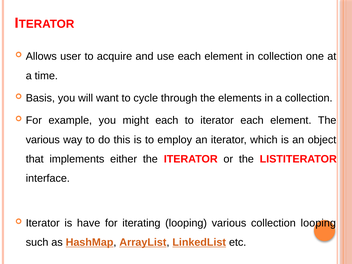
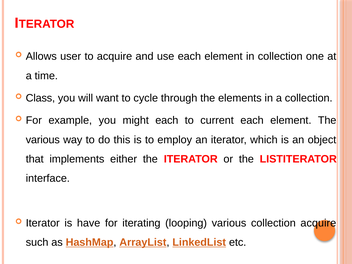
Basis: Basis -> Class
to iterator: iterator -> current
collection looping: looping -> acquire
